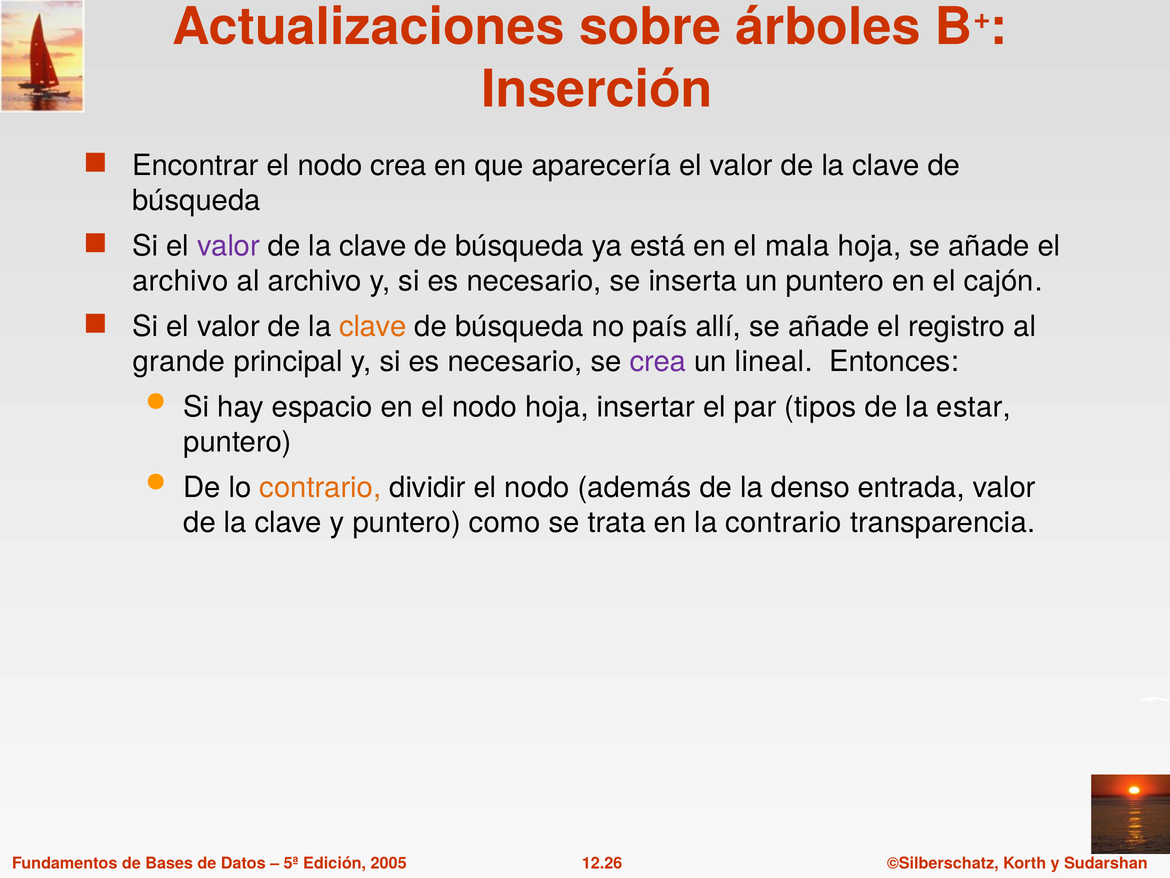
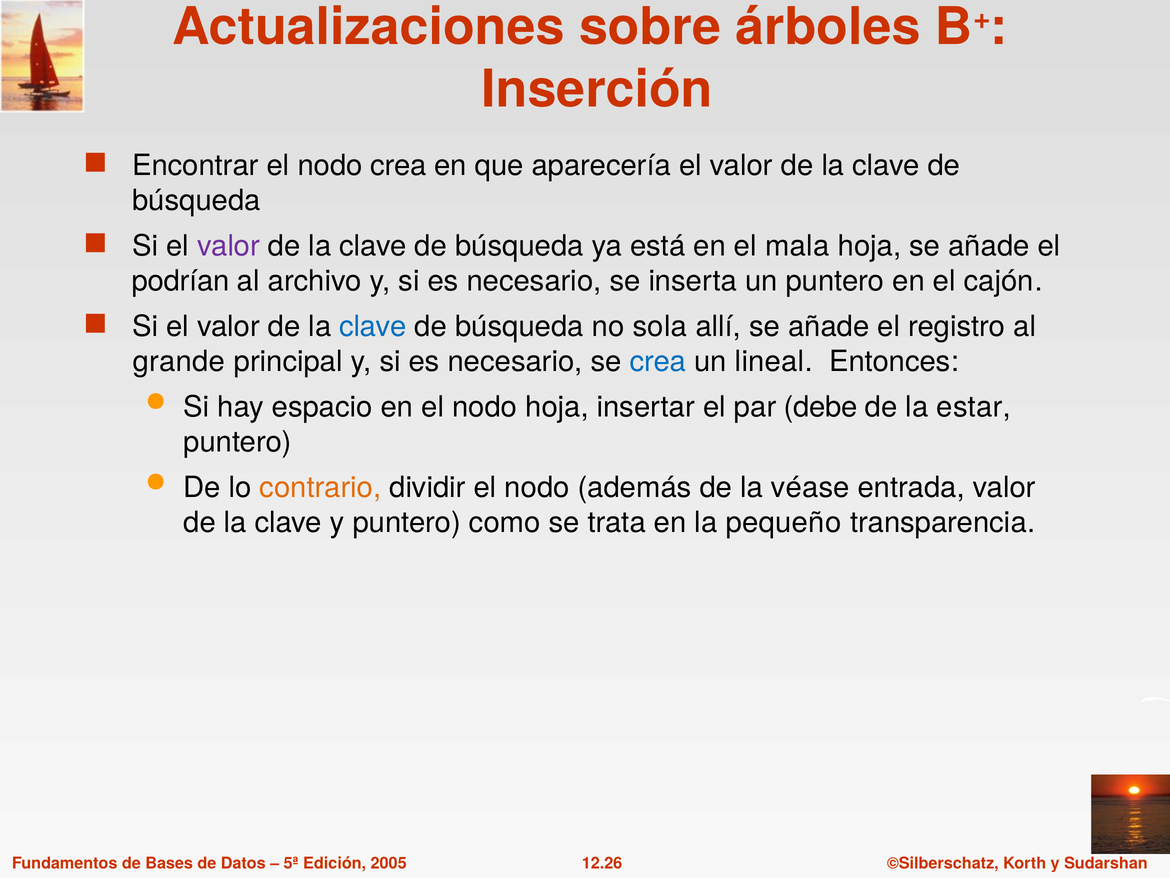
archivo at (180, 281): archivo -> podrían
clave at (373, 326) colour: orange -> blue
país: país -> sola
crea at (658, 361) colour: purple -> blue
tipos: tipos -> debe
denso: denso -> véase
la contrario: contrario -> pequeño
